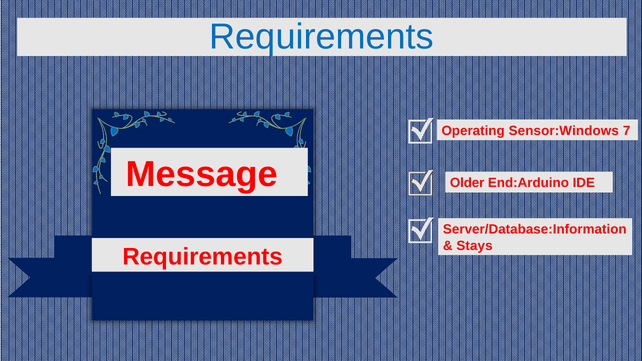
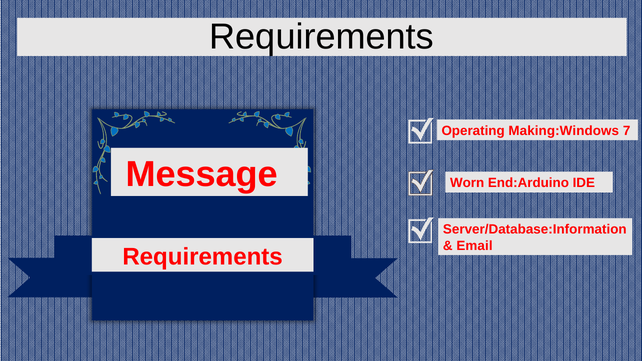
Requirements at (322, 37) colour: blue -> black
Sensor:Windows: Sensor:Windows -> Making:Windows
Older: Older -> Worn
Stays: Stays -> Email
